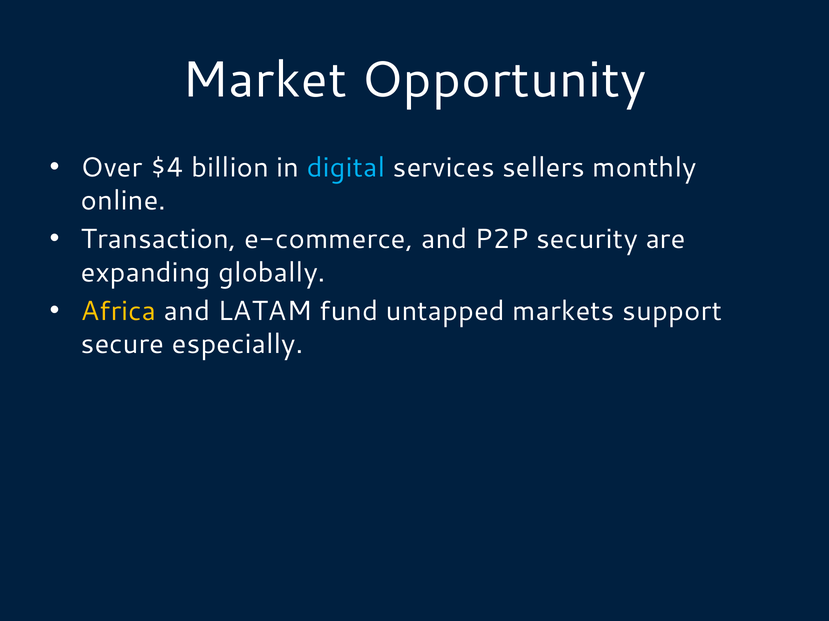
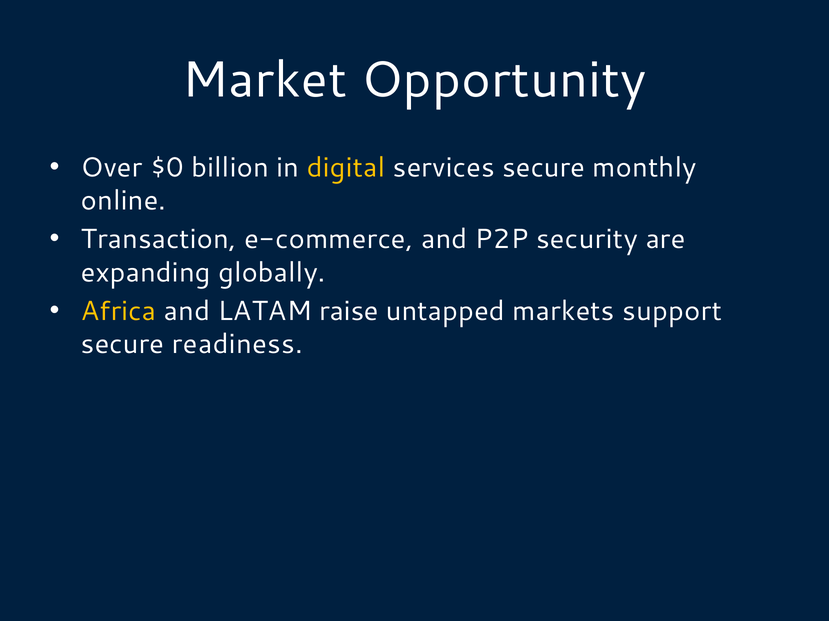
$4: $4 -> $0
digital colour: light blue -> yellow
services sellers: sellers -> secure
fund: fund -> raise
especially: especially -> readiness
